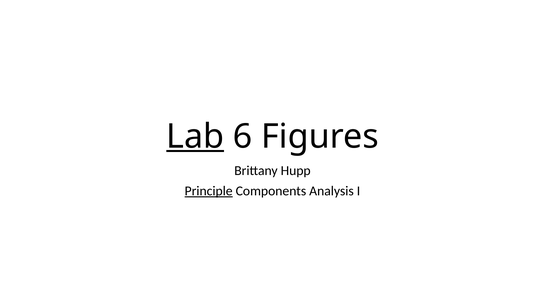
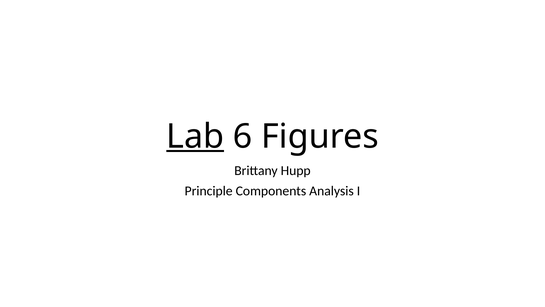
Principle underline: present -> none
